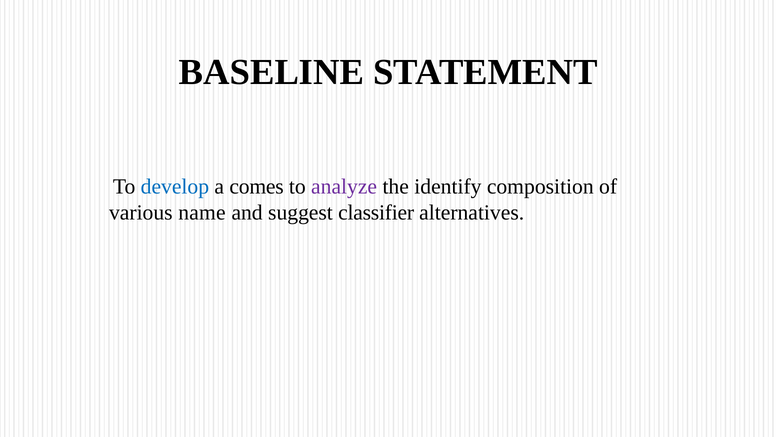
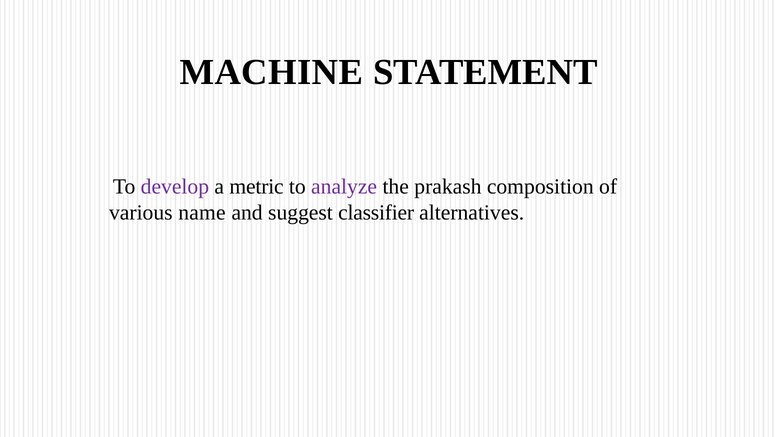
BASELINE: BASELINE -> MACHINE
develop colour: blue -> purple
comes: comes -> metric
identify: identify -> prakash
